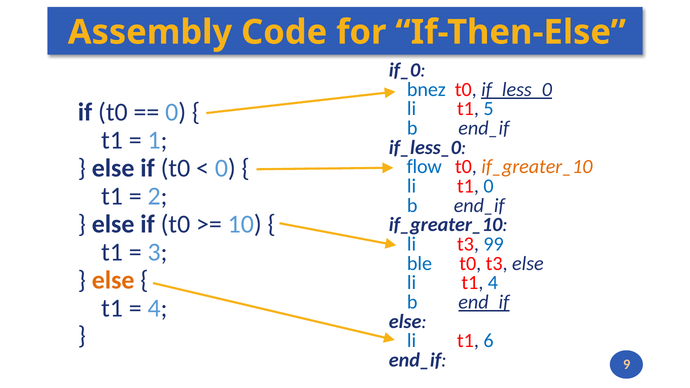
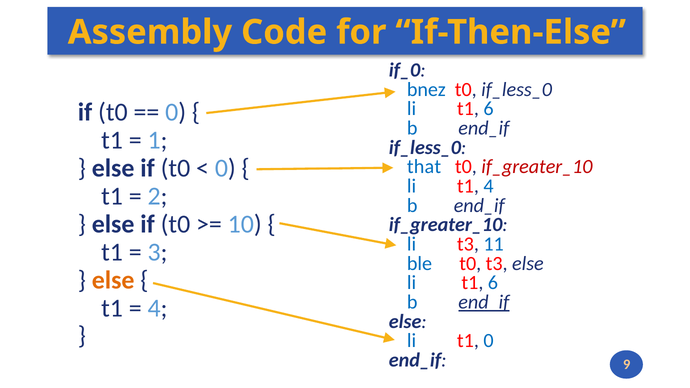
if_less_0 at (517, 90) underline: present -> none
5 at (488, 109): 5 -> 6
flow: flow -> that
if_greater_10 at (537, 167) colour: orange -> red
t1 0: 0 -> 4
99: 99 -> 11
4 at (493, 283): 4 -> 6
t1 6: 6 -> 0
